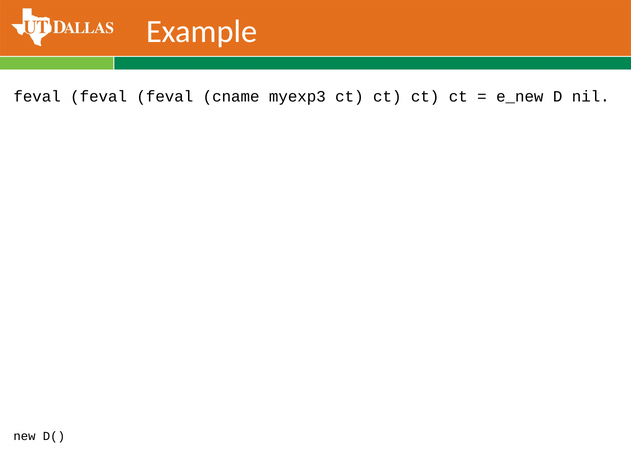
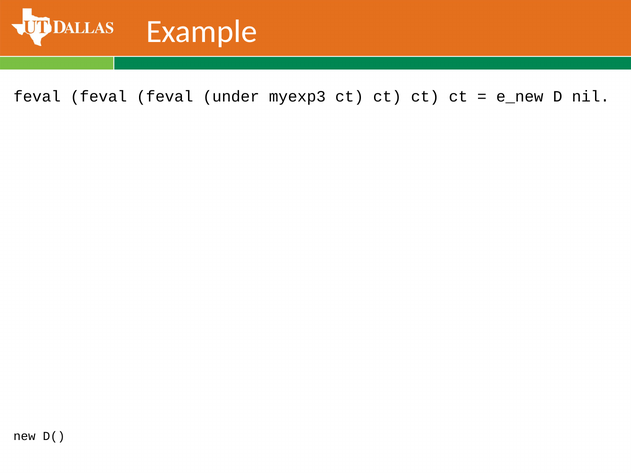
cname: cname -> under
